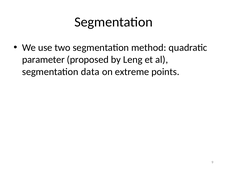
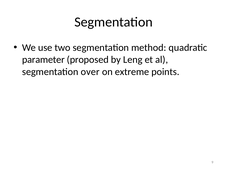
data: data -> over
